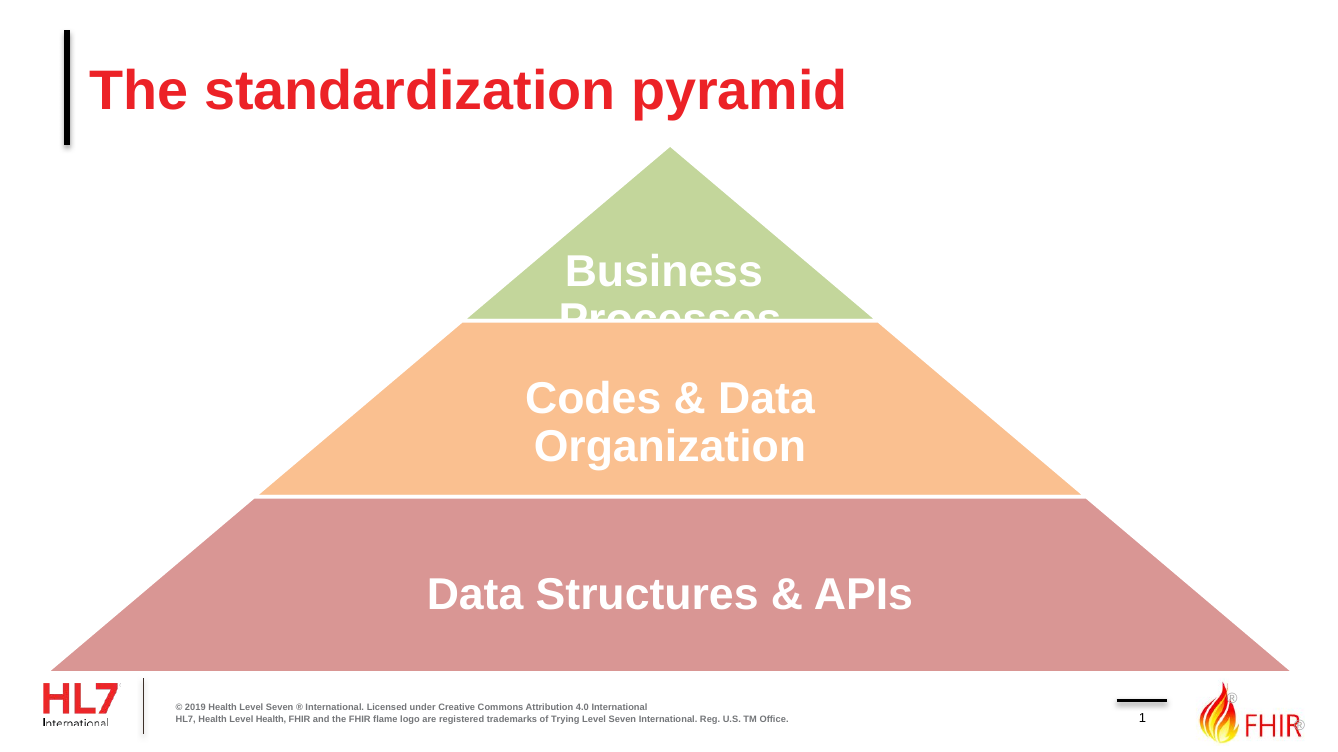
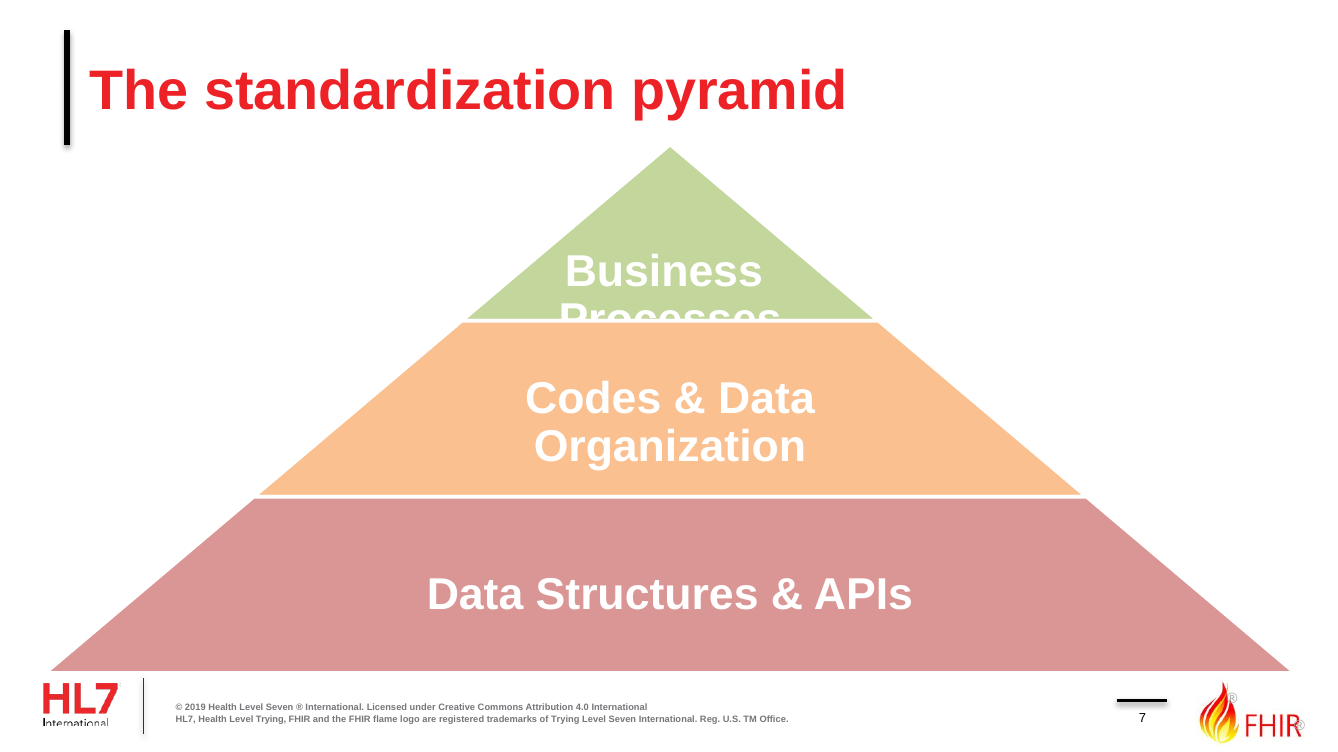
Level Health: Health -> Trying
1: 1 -> 7
